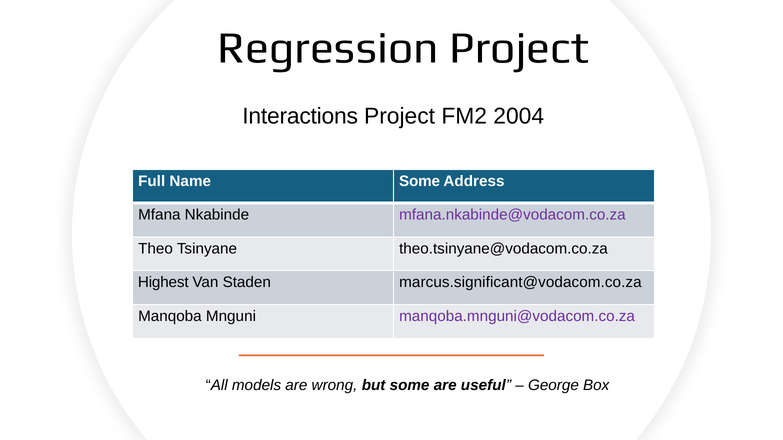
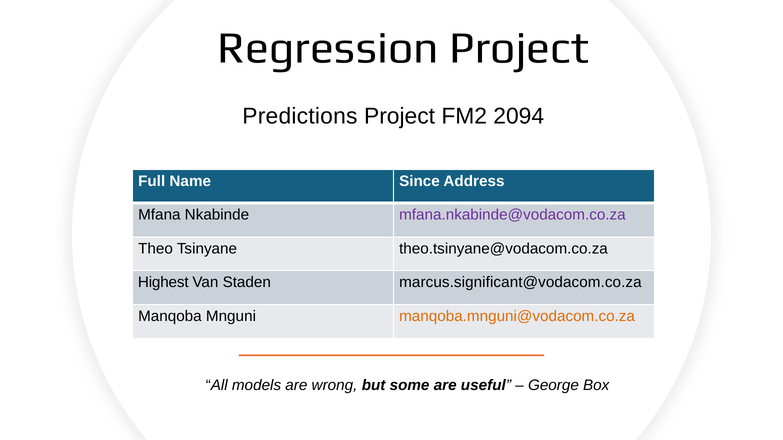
Interactions: Interactions -> Predictions
2004: 2004 -> 2094
Name Some: Some -> Since
manqoba.mnguni@vodacom.co.za colour: purple -> orange
